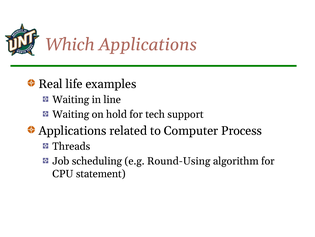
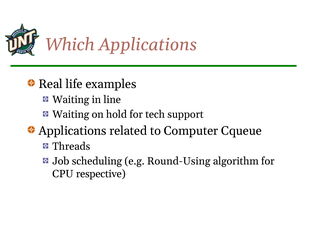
Process: Process -> Cqueue
statement: statement -> respective
